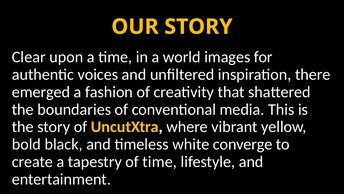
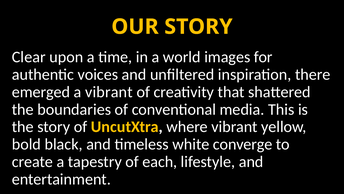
a fashion: fashion -> vibrant
of time: time -> each
